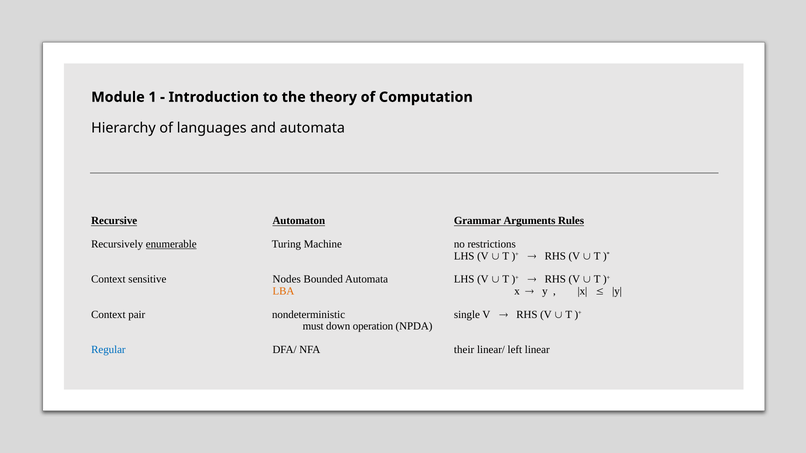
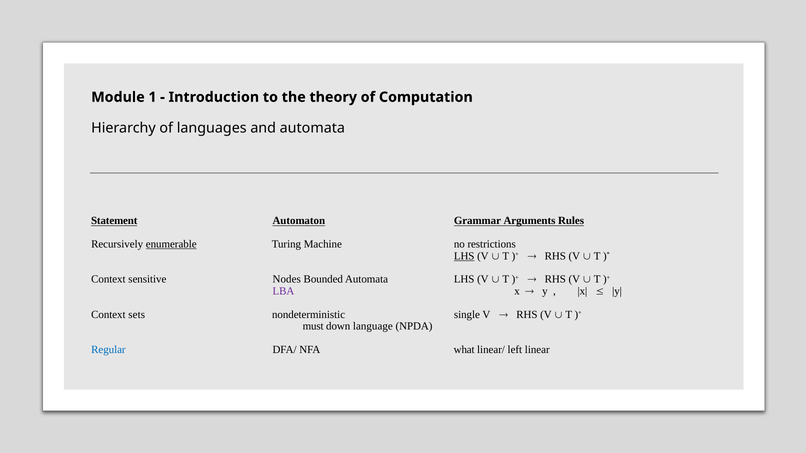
Recursive: Recursive -> Statement
LHS at (464, 256) underline: none -> present
LBA colour: orange -> purple
pair: pair -> sets
operation: operation -> language
their: their -> what
